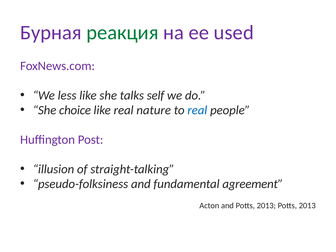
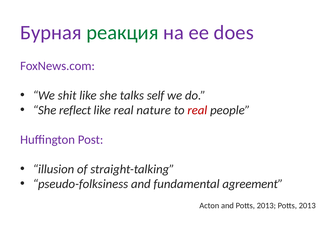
used: used -> does
less: less -> shit
choice: choice -> reflect
real at (197, 110) colour: blue -> red
